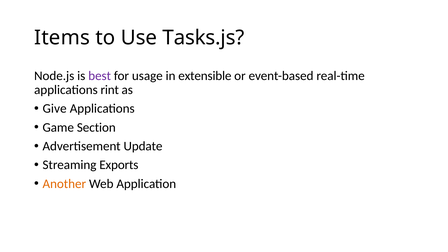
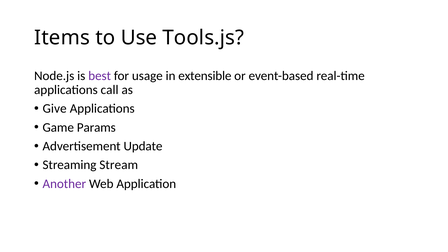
Tasks.js: Tasks.js -> Tools.js
rint: rint -> call
Section: Section -> Params
Exports: Exports -> Stream
Another colour: orange -> purple
